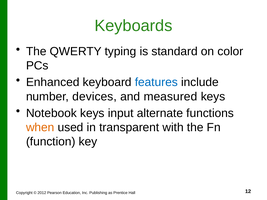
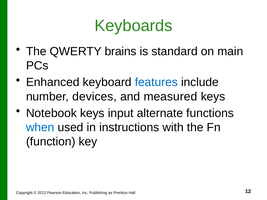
typing: typing -> brains
color: color -> main
when colour: orange -> blue
transparent: transparent -> instructions
